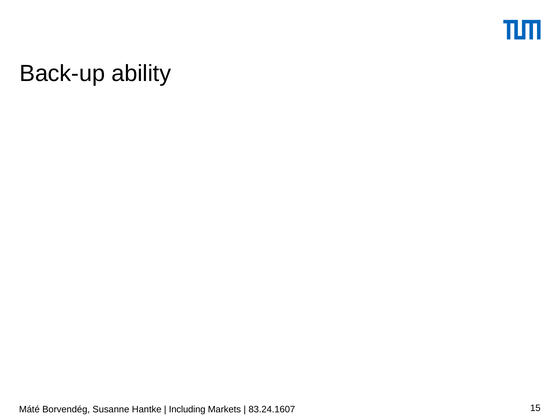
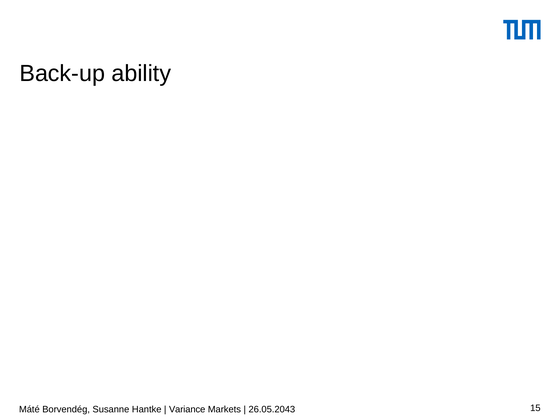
Including: Including -> Variance
83.24.1607: 83.24.1607 -> 26.05.2043
